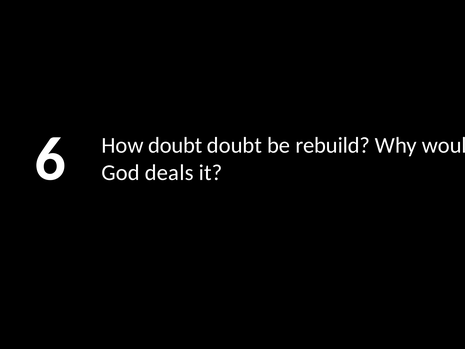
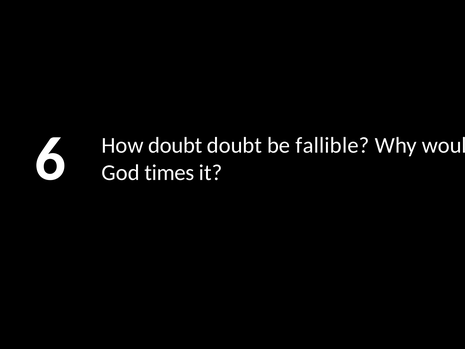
rebuild: rebuild -> fallible
deals: deals -> times
